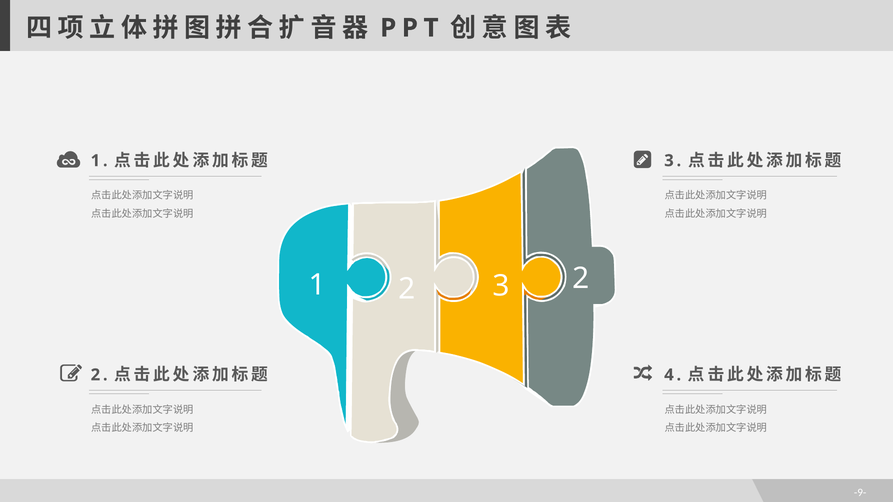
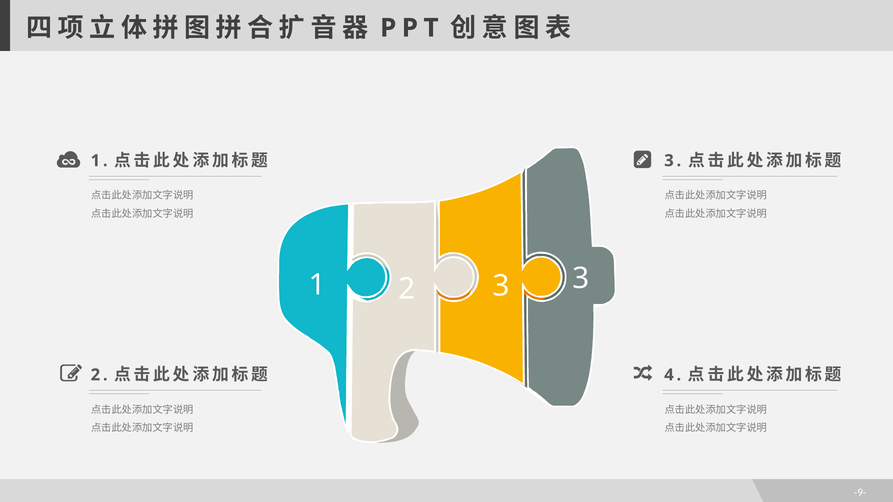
3 2: 2 -> 3
